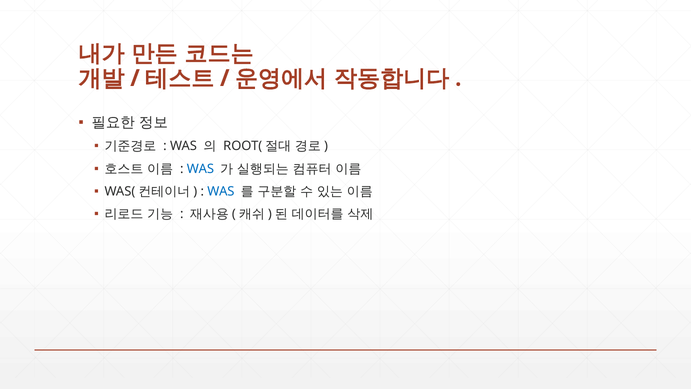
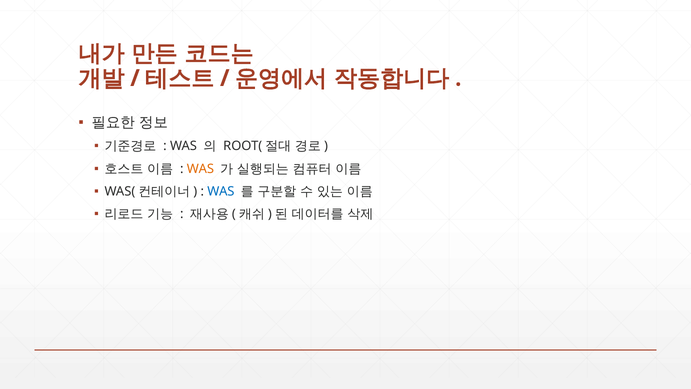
WAS at (200, 169) colour: blue -> orange
